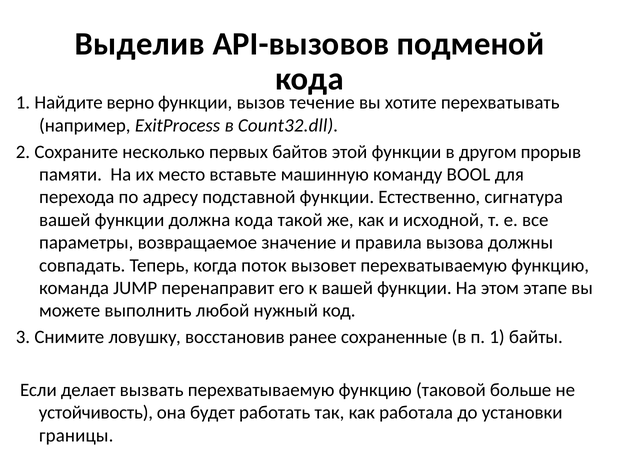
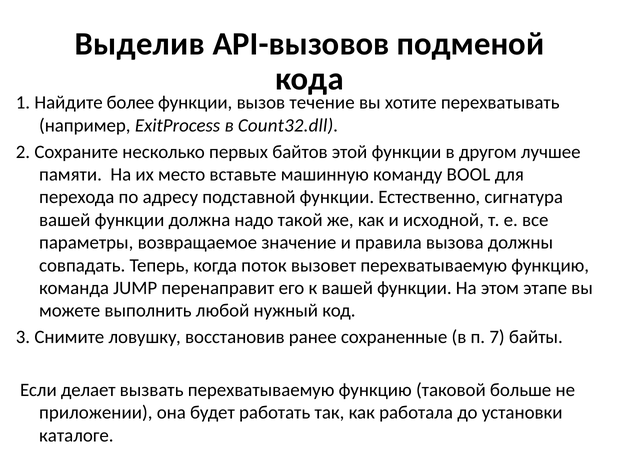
верно: верно -> более
прорыв: прорыв -> лучшее
должна кода: кода -> надо
п 1: 1 -> 7
устойчивость: устойчивость -> приложении
границы: границы -> каталоге
